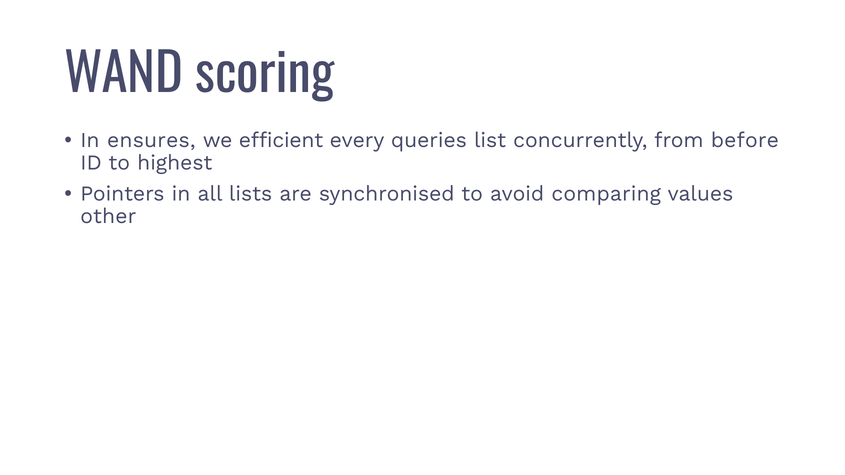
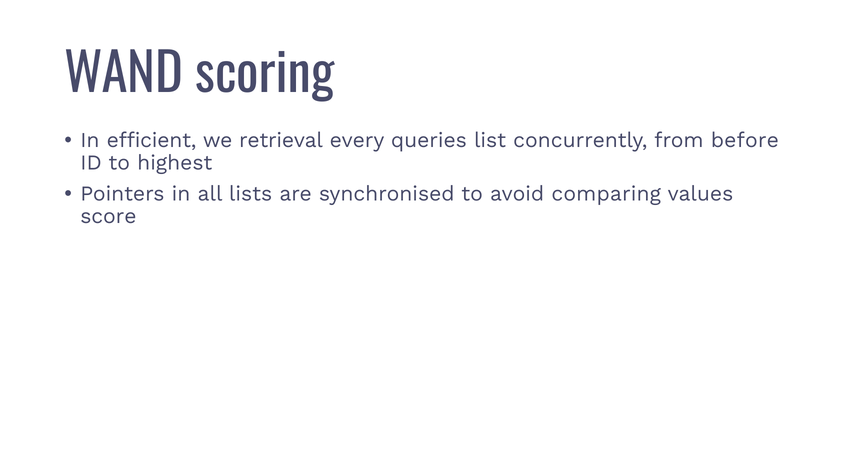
ensures: ensures -> efficient
efficient: efficient -> retrieval
other: other -> score
